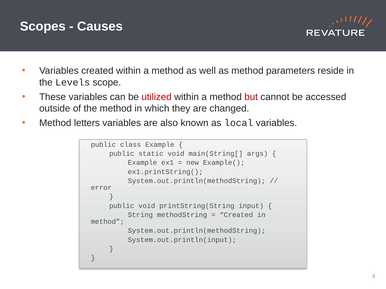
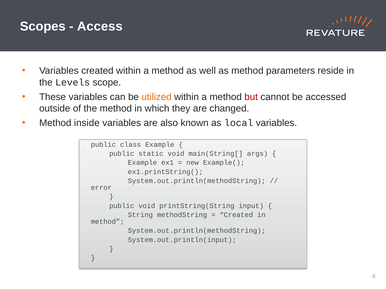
Causes: Causes -> Access
utilized colour: red -> orange
letters: letters -> inside
